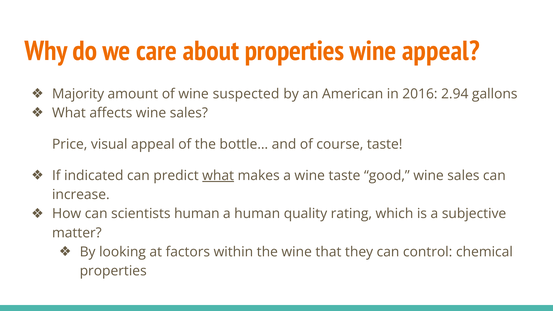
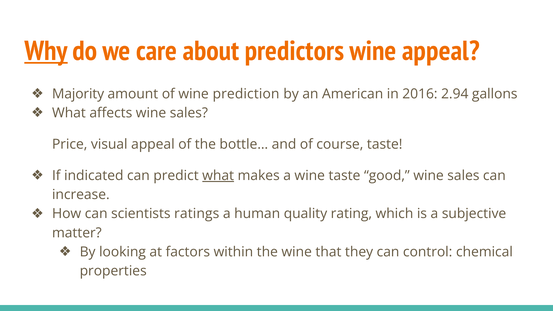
Why underline: none -> present
about properties: properties -> predictors
suspected: suspected -> prediction
scientists human: human -> ratings
